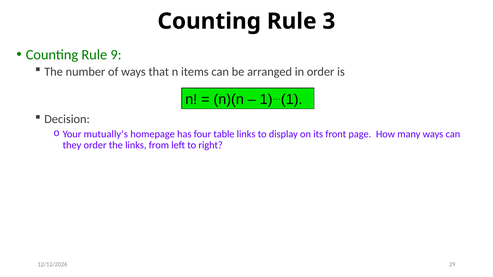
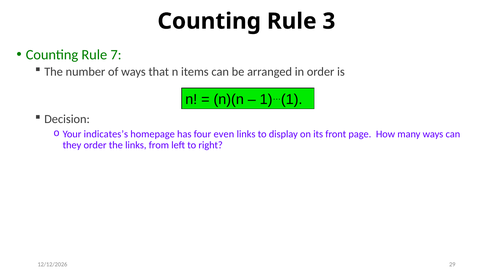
9: 9 -> 7
mutually’s: mutually’s -> indicates’s
table: table -> even
